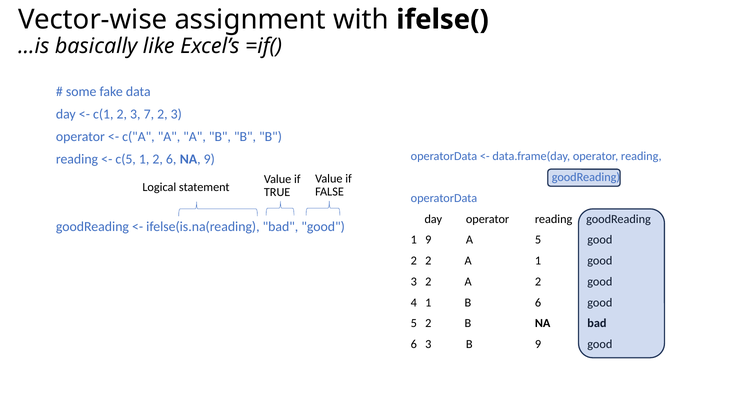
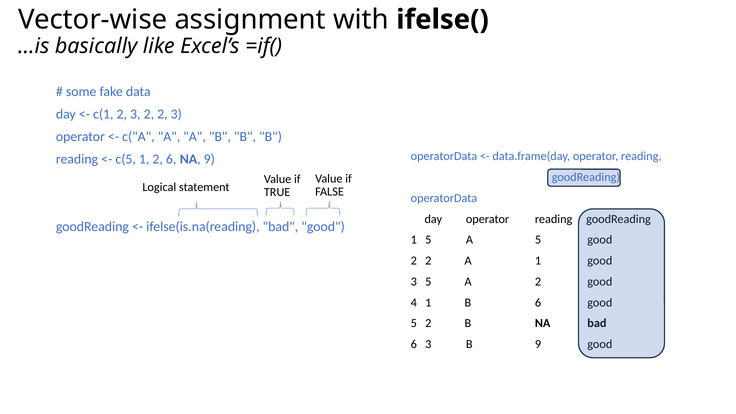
3 7: 7 -> 2
1 9: 9 -> 5
3 2: 2 -> 5
